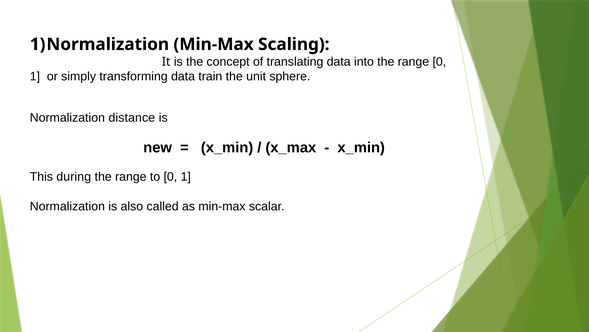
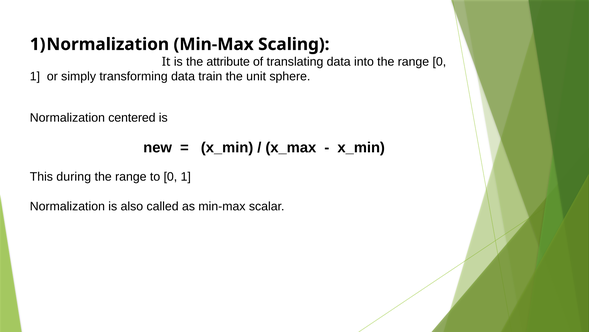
concept: concept -> attribute
distance: distance -> centered
